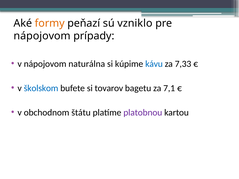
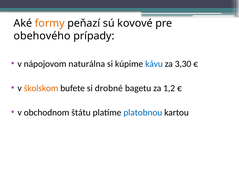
vzniklo: vzniklo -> kovové
nápojovom at (42, 36): nápojovom -> obehového
7,33: 7,33 -> 3,30
školskom colour: blue -> orange
tovarov: tovarov -> drobné
7,1: 7,1 -> 1,2
platobnou colour: purple -> blue
